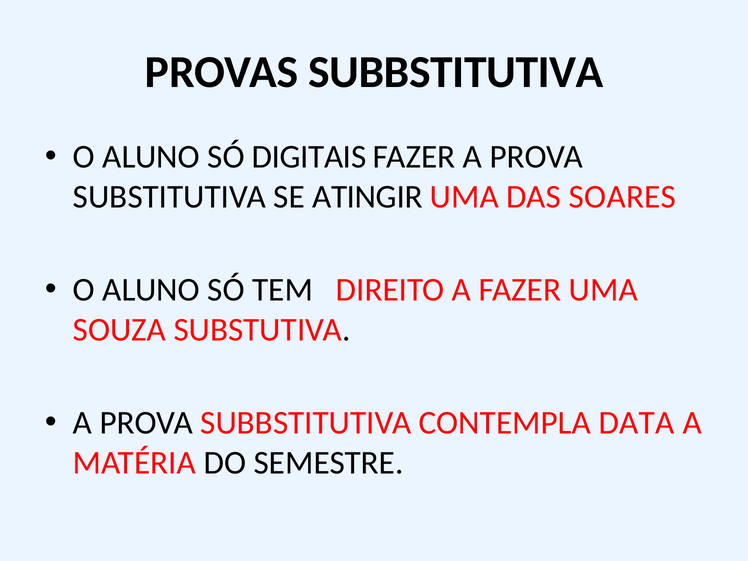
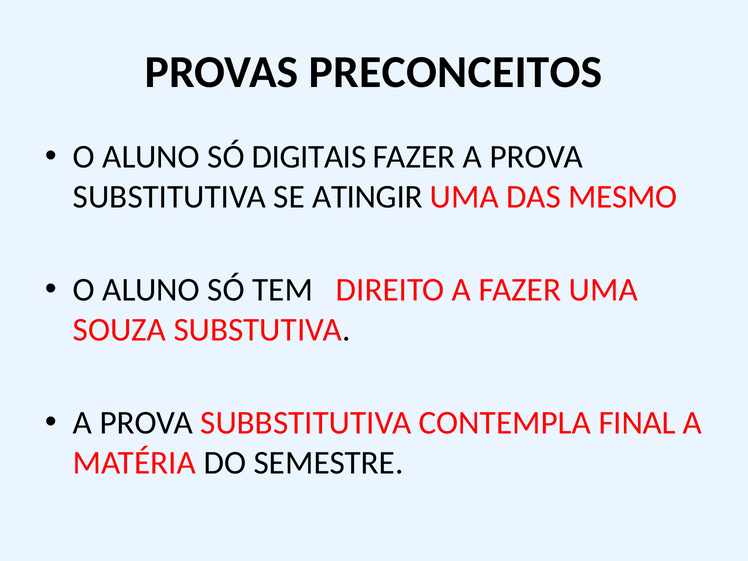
PROVAS SUBBSTITUTIVA: SUBBSTITUTIVA -> PRECONCEITOS
SOARES: SOARES -> MESMO
DATA: DATA -> FINAL
